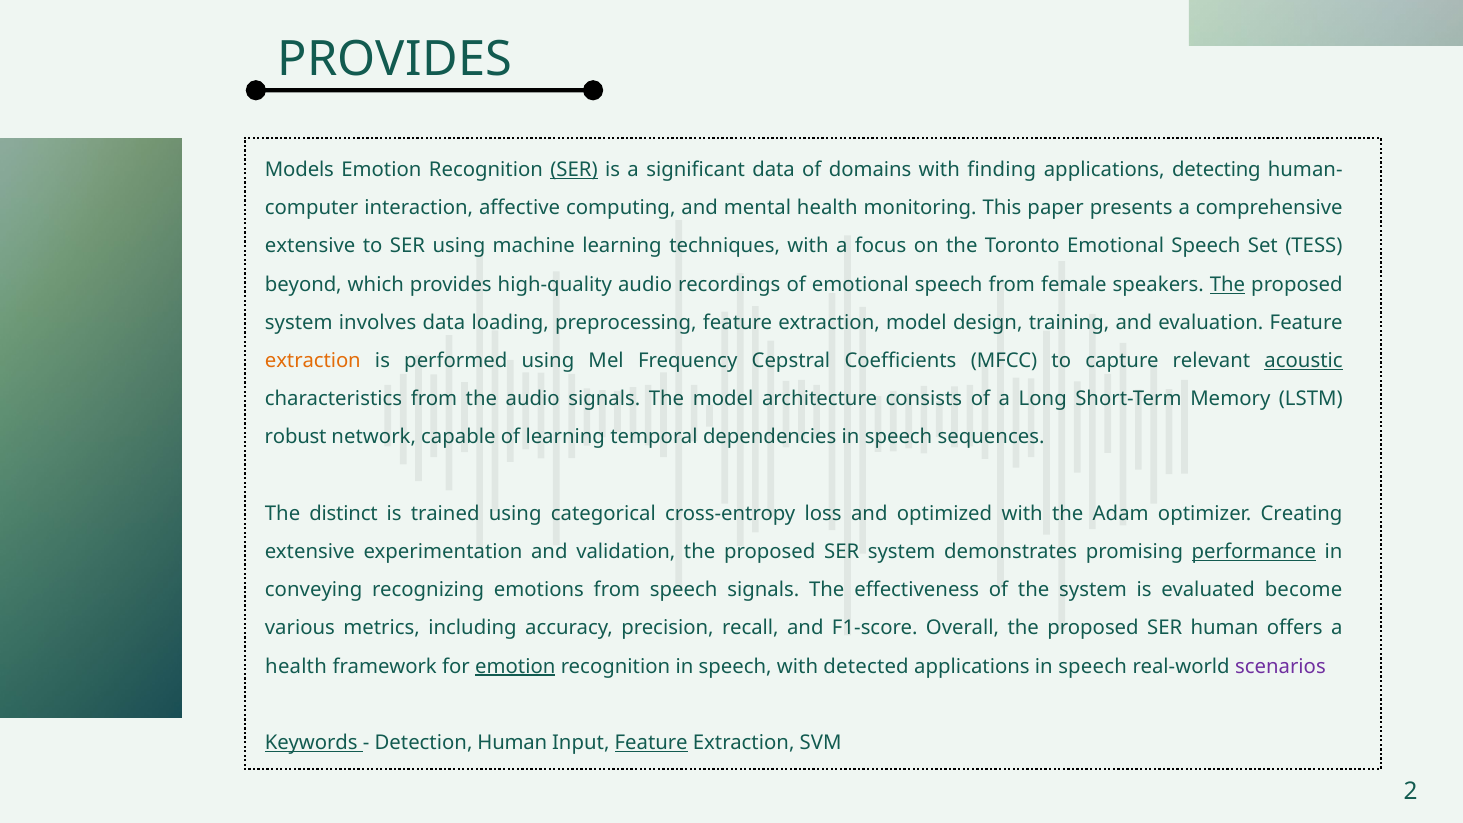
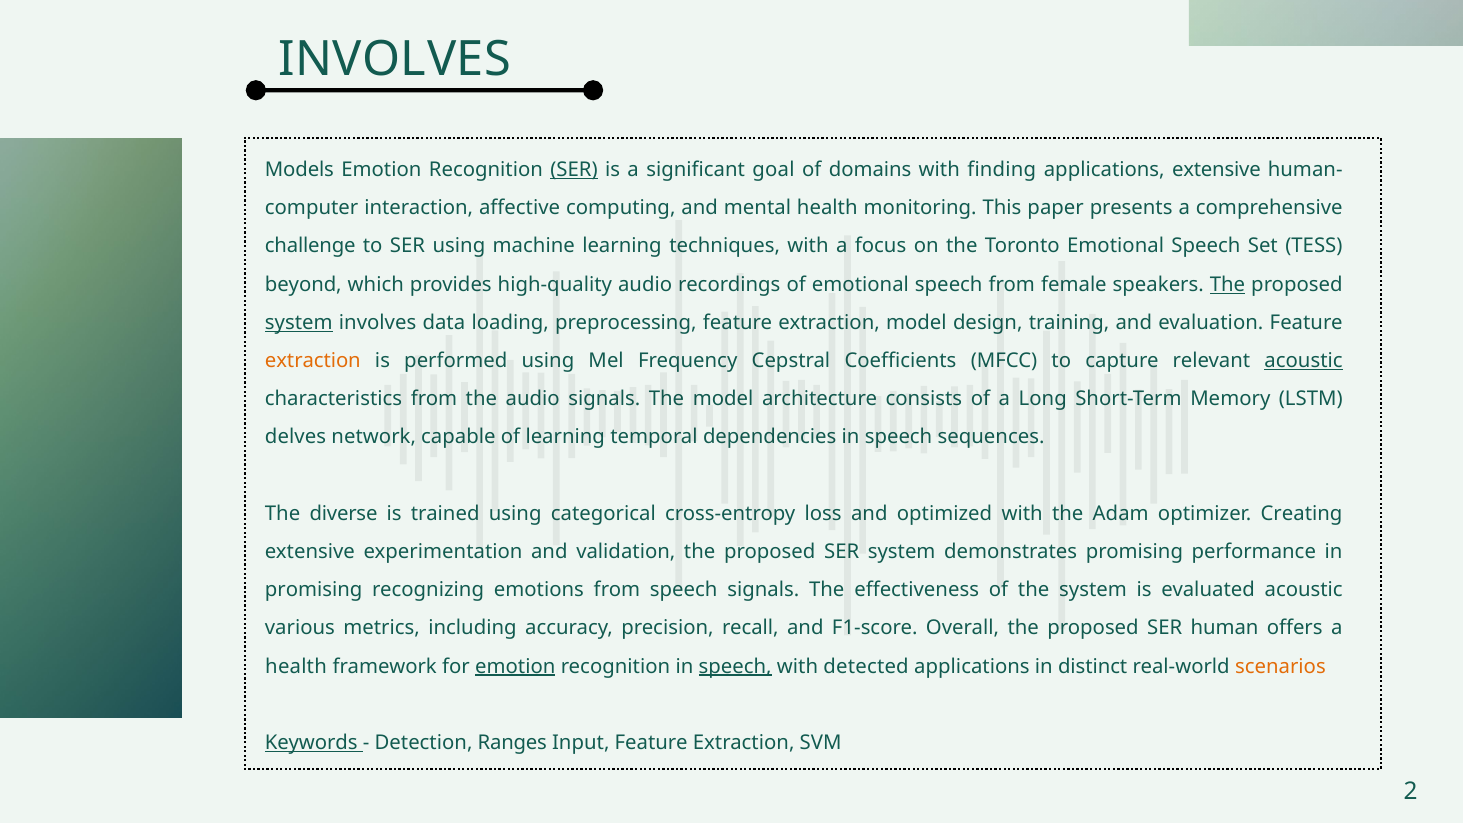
PROVIDES at (395, 60): PROVIDES -> INVOLVES
significant data: data -> goal
applications detecting: detecting -> extensive
extensive at (310, 246): extensive -> challenge
system at (299, 323) underline: none -> present
robust: robust -> delves
distinct: distinct -> diverse
performance underline: present -> none
conveying at (314, 590): conveying -> promising
become at (1304, 590): become -> acoustic
speech at (735, 666) underline: none -> present
applications in speech: speech -> distinct
scenarios colour: purple -> orange
Detection Human: Human -> Ranges
Feature at (651, 743) underline: present -> none
